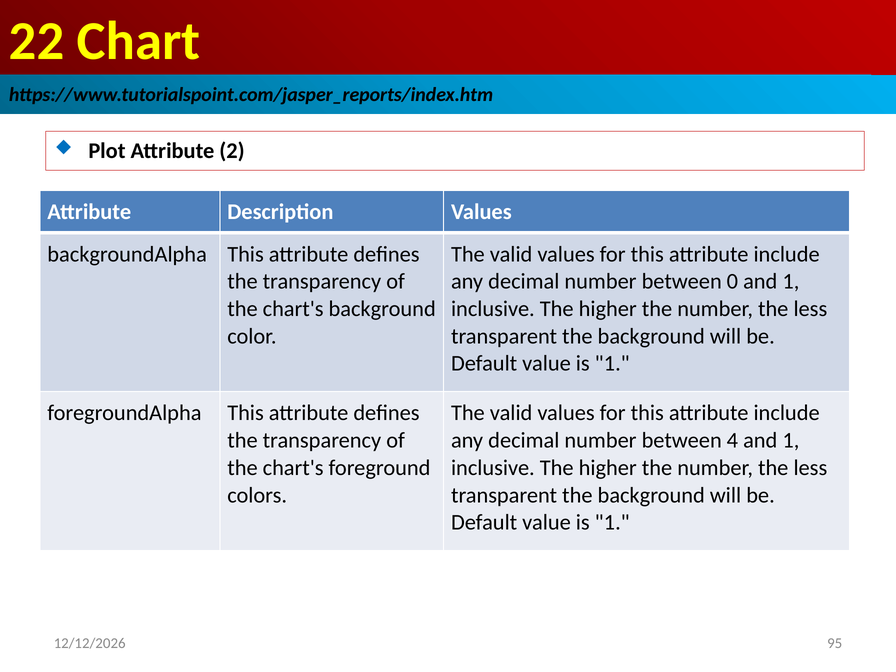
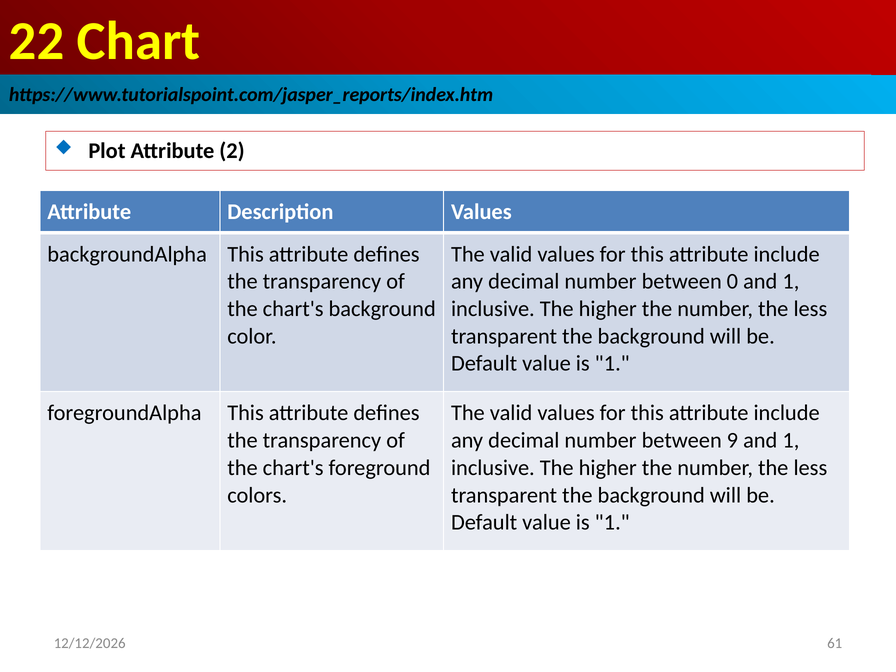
4: 4 -> 9
95: 95 -> 61
